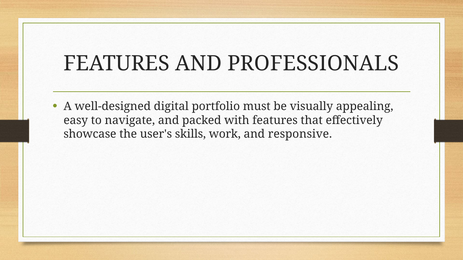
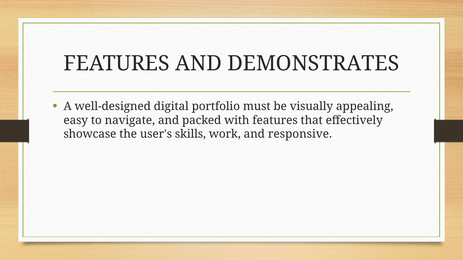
PROFESSIONALS: PROFESSIONALS -> DEMONSTRATES
